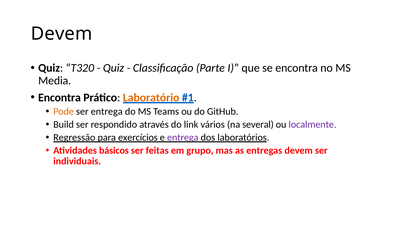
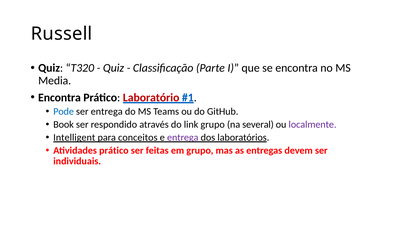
Devem at (62, 34): Devem -> Russell
Laboratório colour: orange -> red
Pode colour: orange -> blue
Build: Build -> Book
link vários: vários -> grupo
Regressão: Regressão -> Intelligent
exercícios: exercícios -> conceitos
Atividades básicos: básicos -> prático
